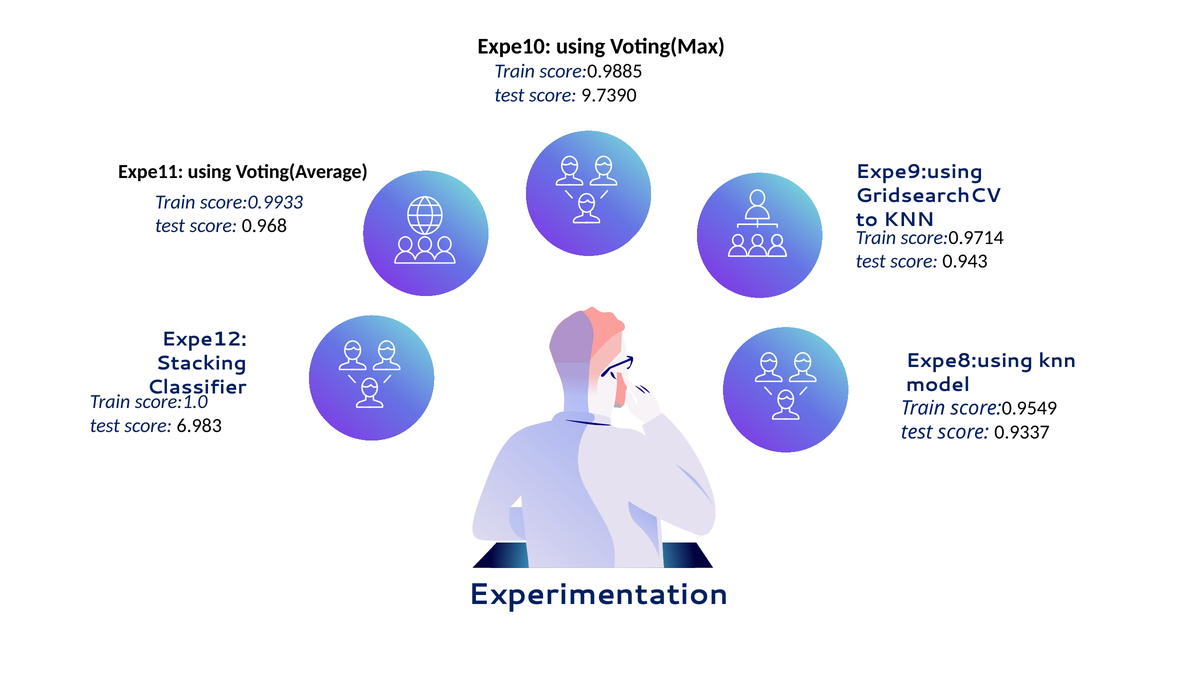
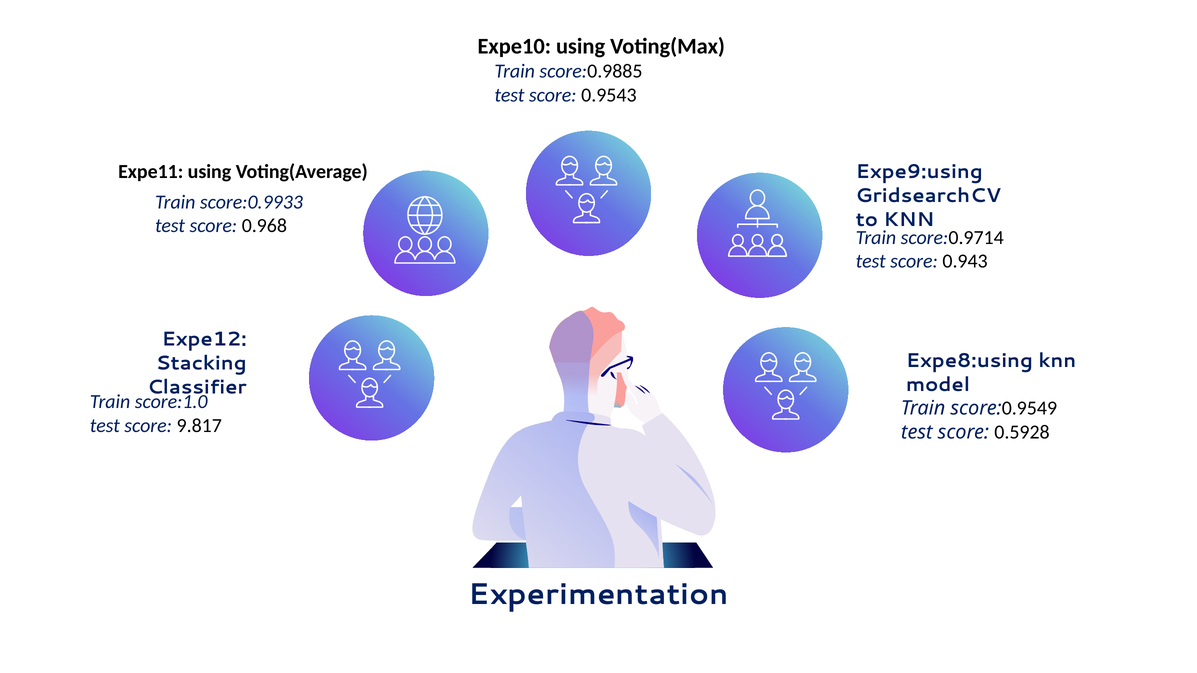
9.7390: 9.7390 -> 0.9543
6.983: 6.983 -> 9.817
0.9337: 0.9337 -> 0.5928
